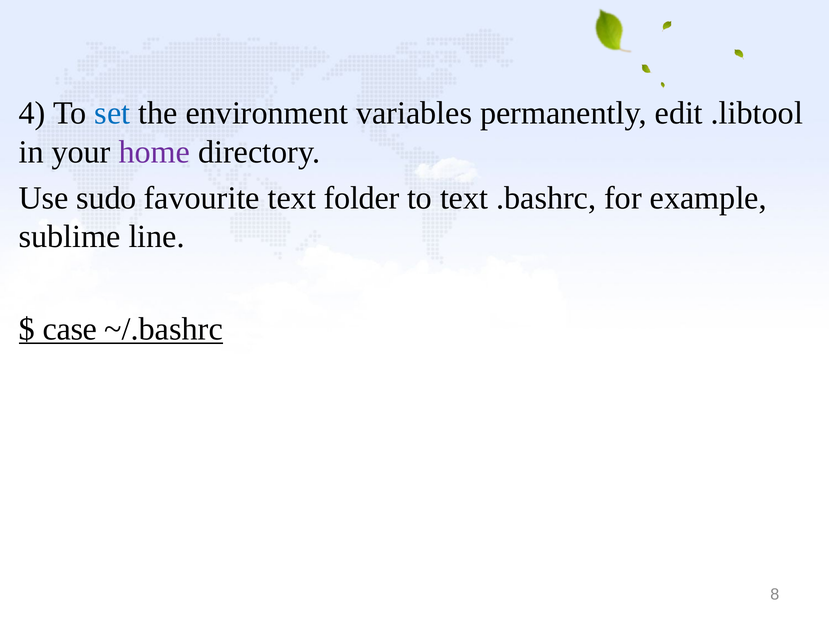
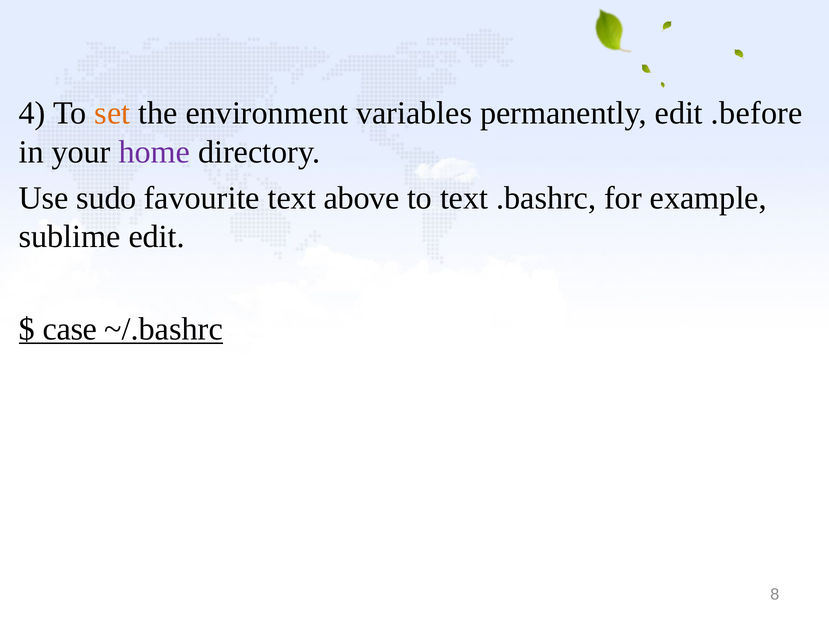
set colour: blue -> orange
.libtool: .libtool -> .before
folder: folder -> above
sublime line: line -> edit
